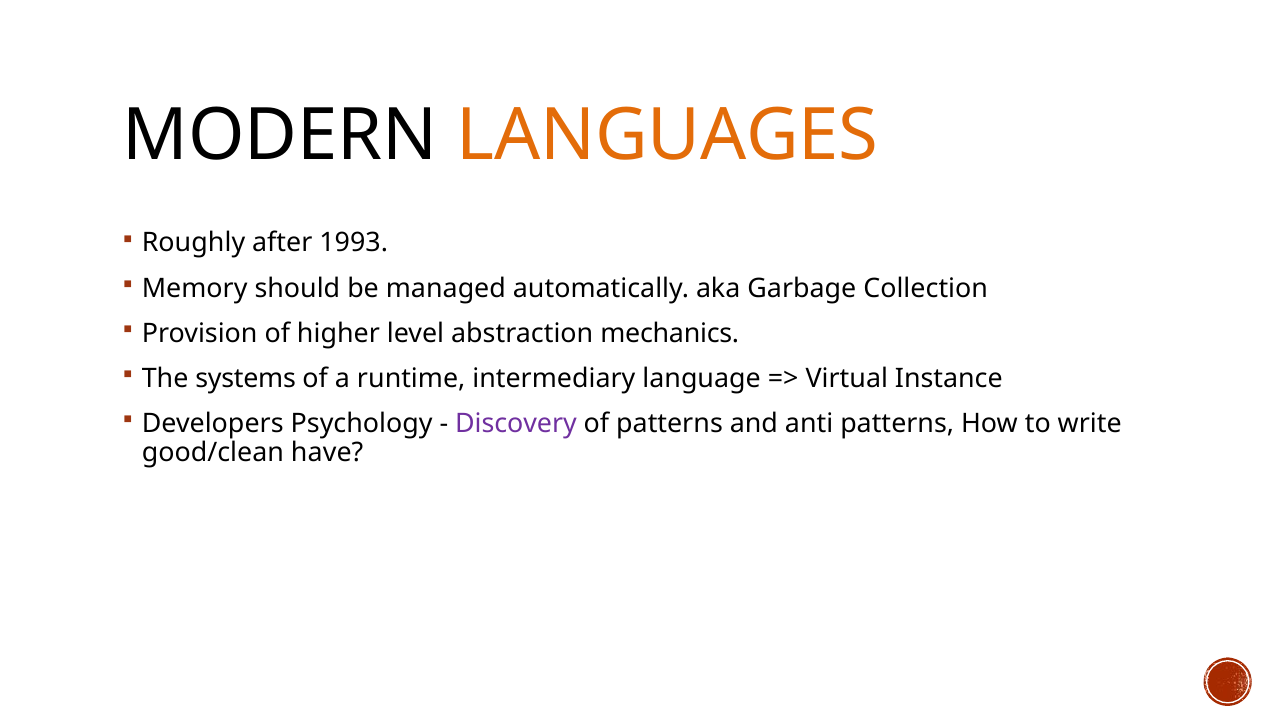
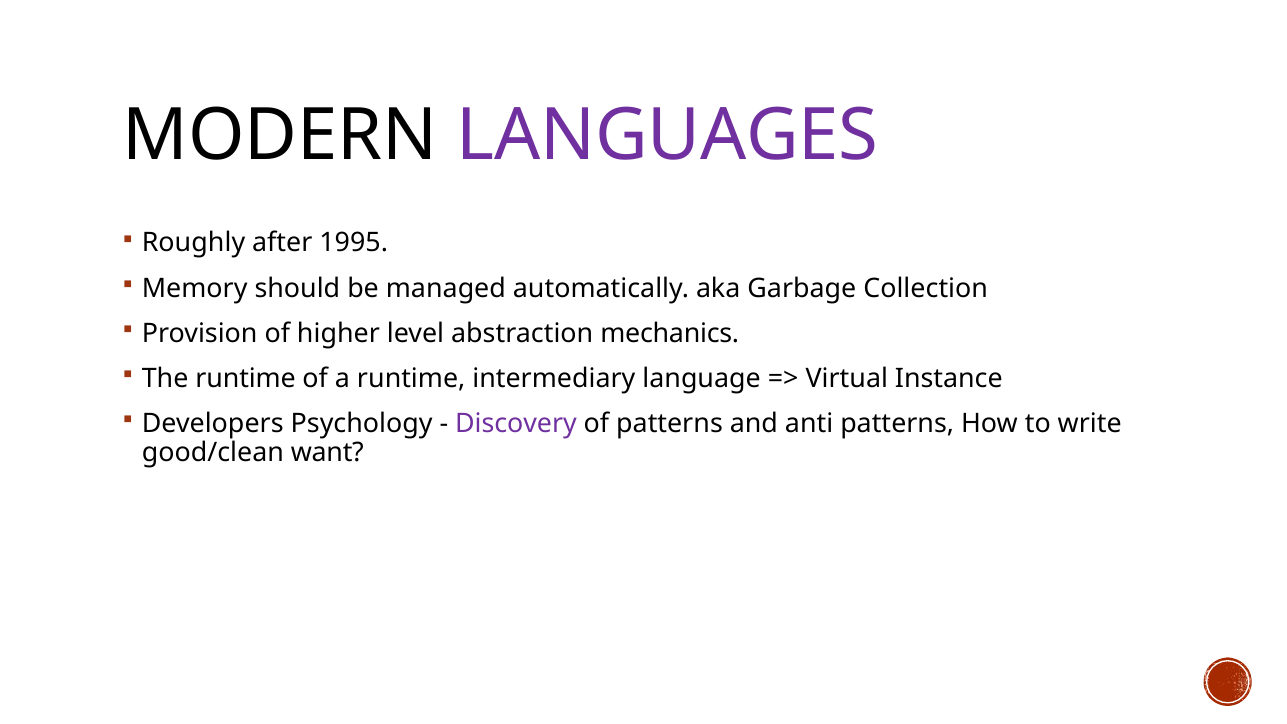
LANGUAGES colour: orange -> purple
1993: 1993 -> 1995
The systems: systems -> runtime
have: have -> want
